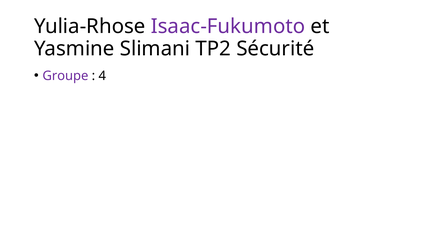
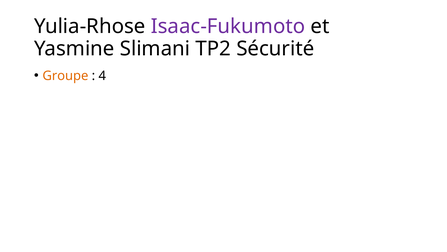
Groupe colour: purple -> orange
